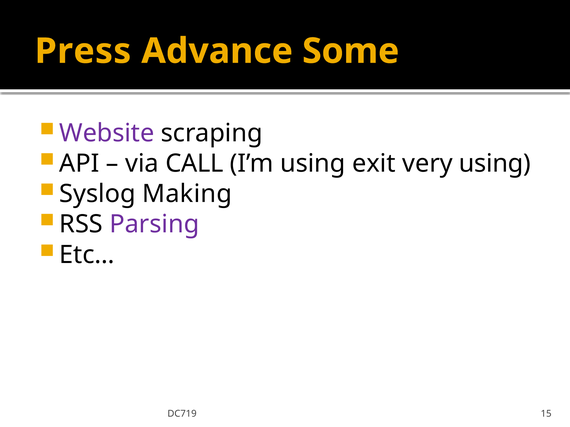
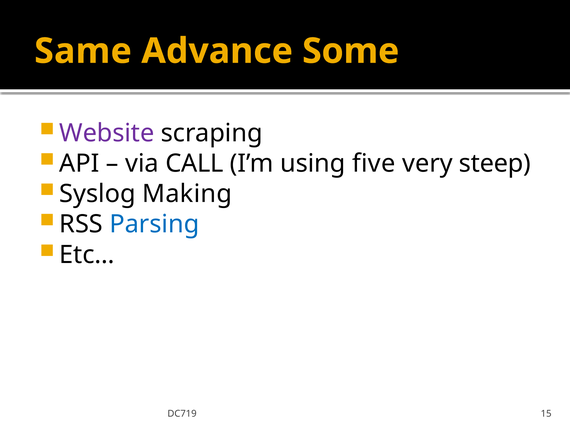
Press: Press -> Same
exit: exit -> five
very using: using -> steep
Parsing colour: purple -> blue
